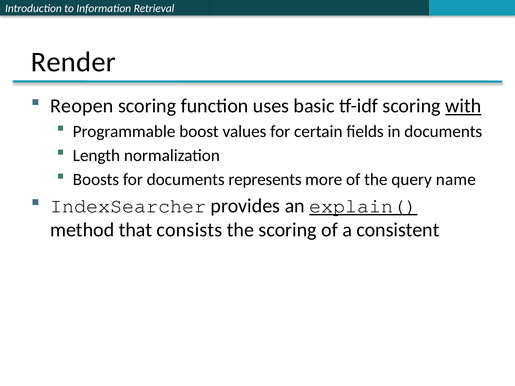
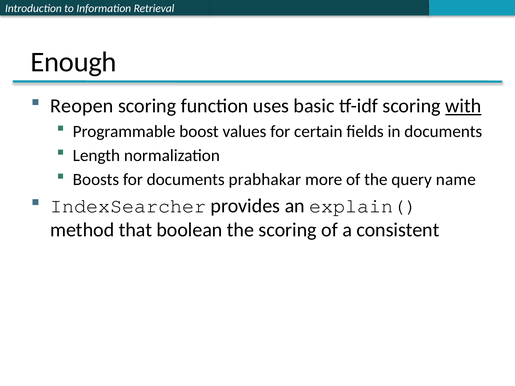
Render: Render -> Enough
represents: represents -> prabhakar
explain( underline: present -> none
consists: consists -> boolean
